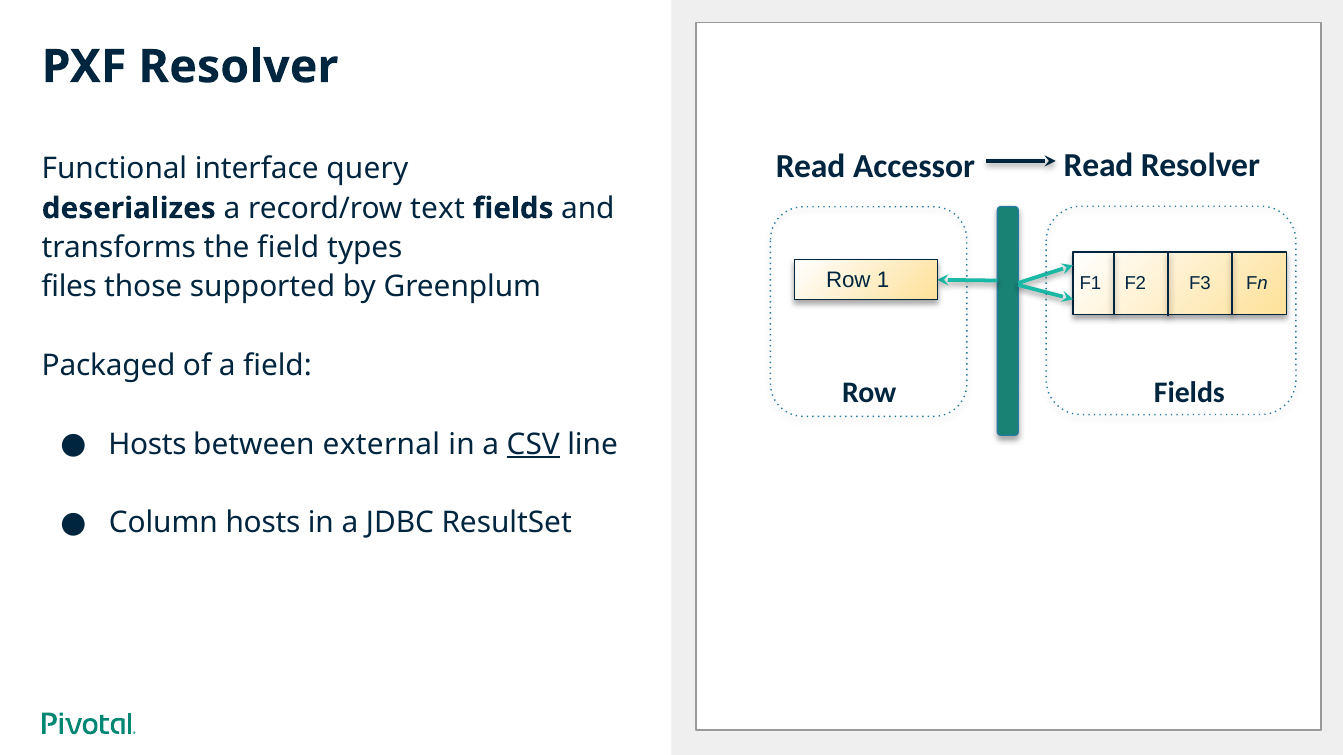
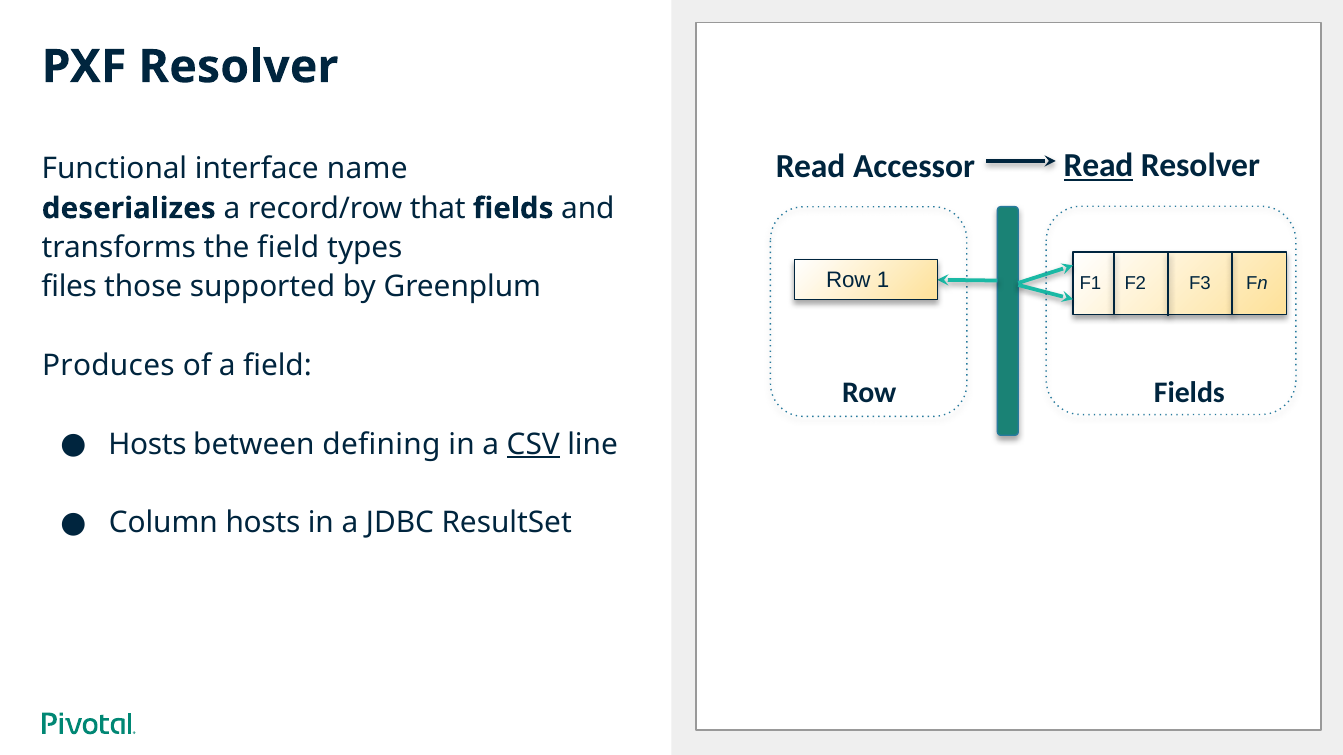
Read at (1098, 165) underline: none -> present
query: query -> name
text: text -> that
Packaged: Packaged -> Produces
external: external -> defining
